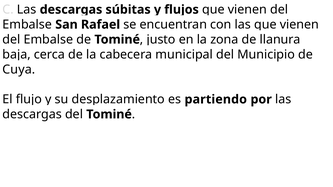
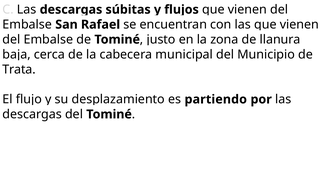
Cuya: Cuya -> Trata
